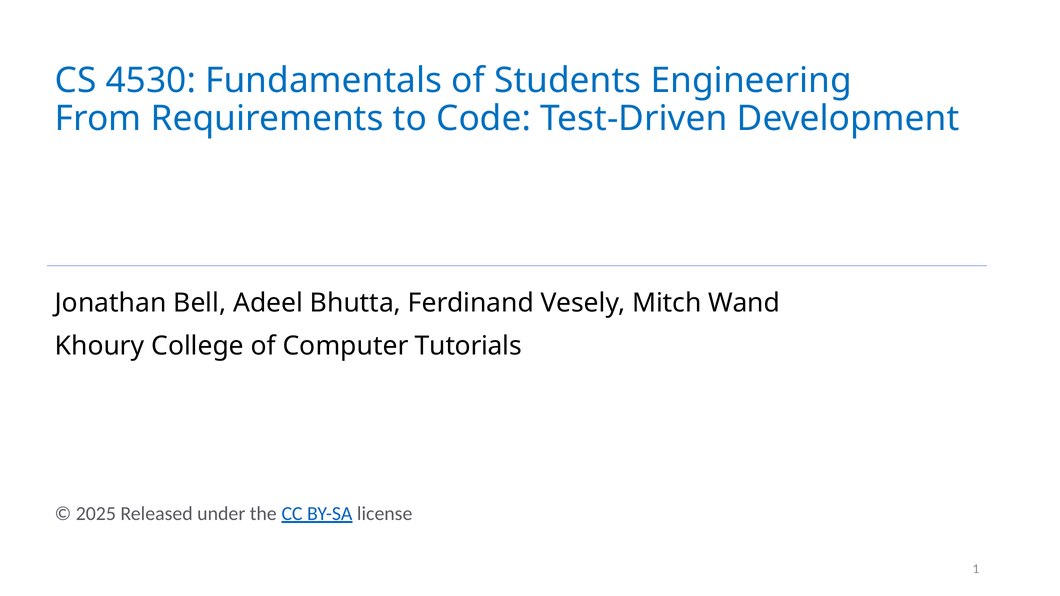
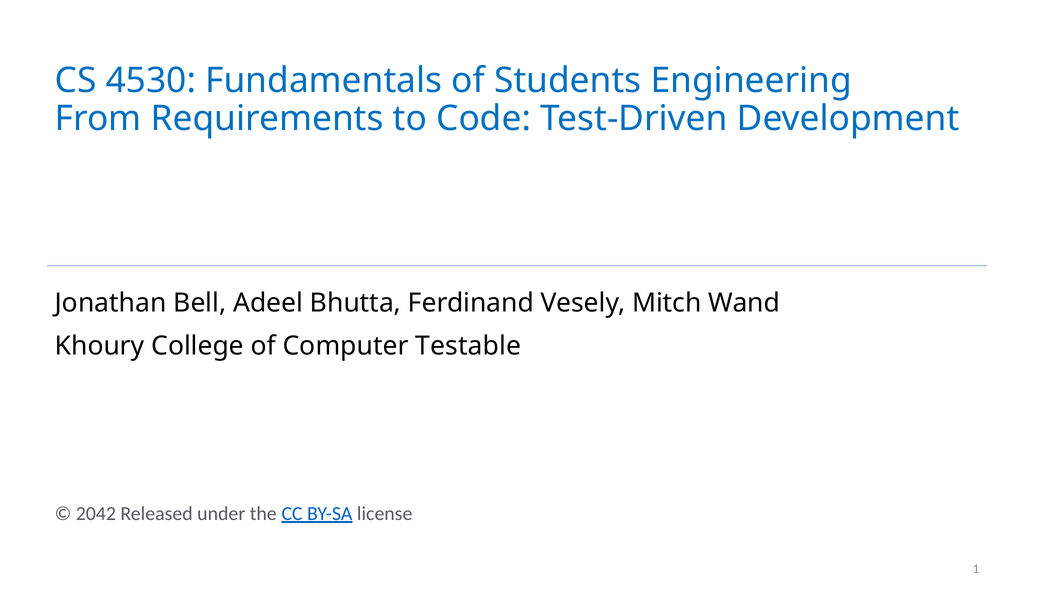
Tutorials: Tutorials -> Testable
2025: 2025 -> 2042
